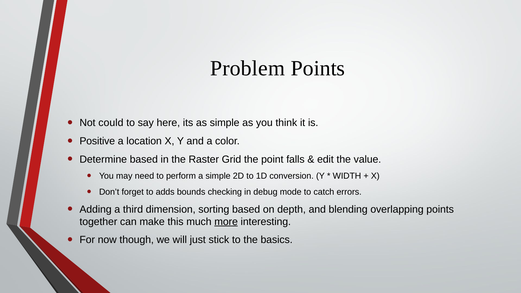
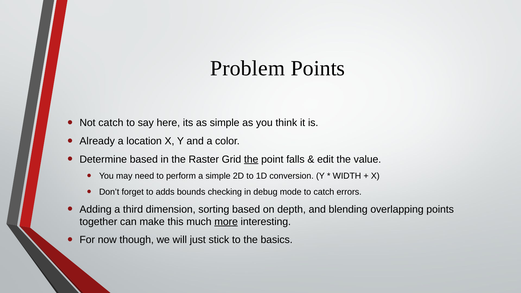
Not could: could -> catch
Positive: Positive -> Already
the at (251, 159) underline: none -> present
